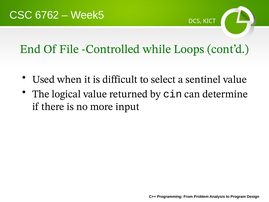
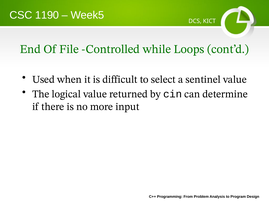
6762: 6762 -> 1190
